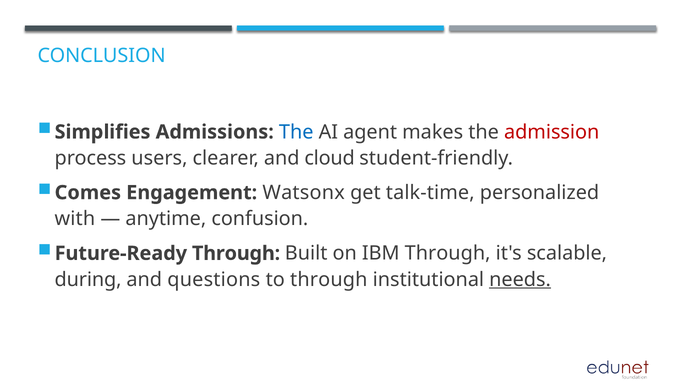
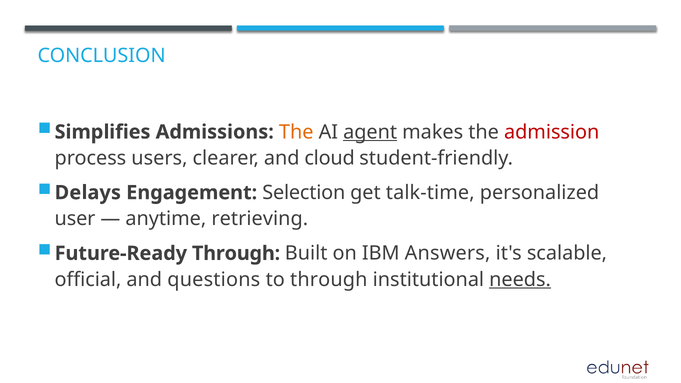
The at (296, 132) colour: blue -> orange
agent underline: none -> present
Comes: Comes -> Delays
Watsonx: Watsonx -> Selection
with: with -> user
confusion: confusion -> retrieving
IBM Through: Through -> Answers
during: during -> official
